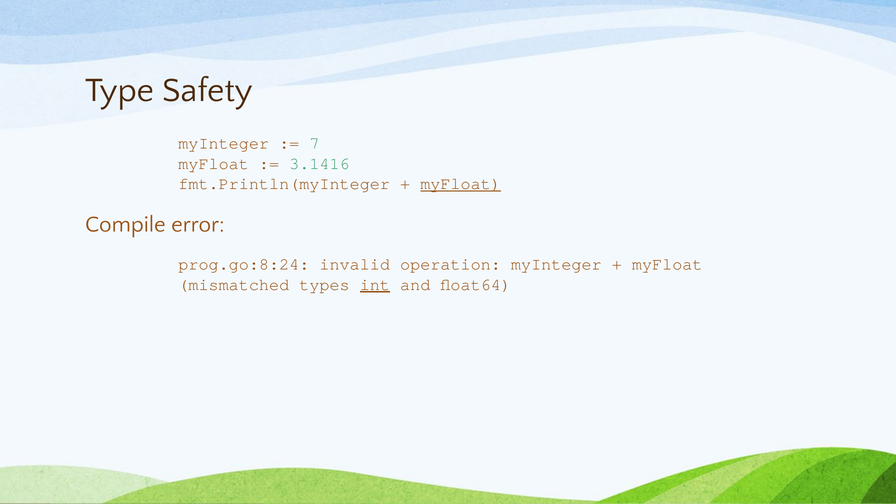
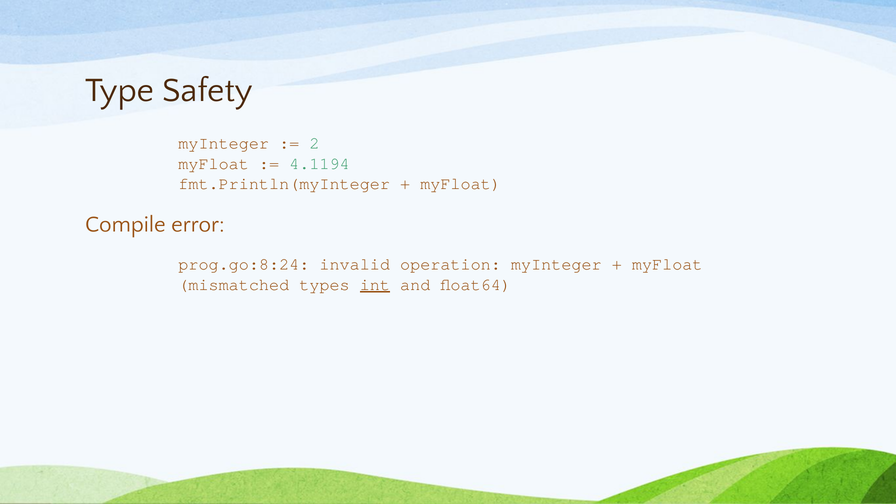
7: 7 -> 2
3.1416: 3.1416 -> 4.1194
myFloat at (461, 184) underline: present -> none
